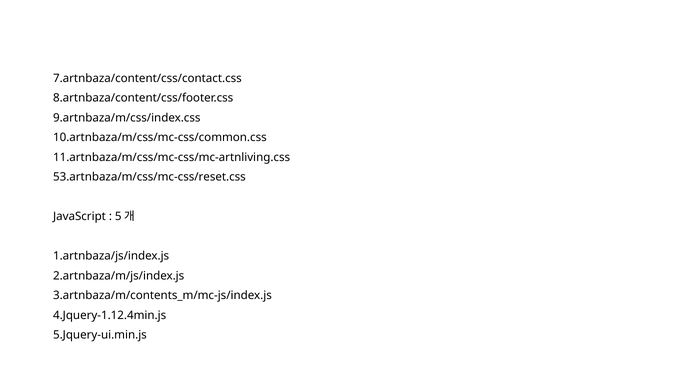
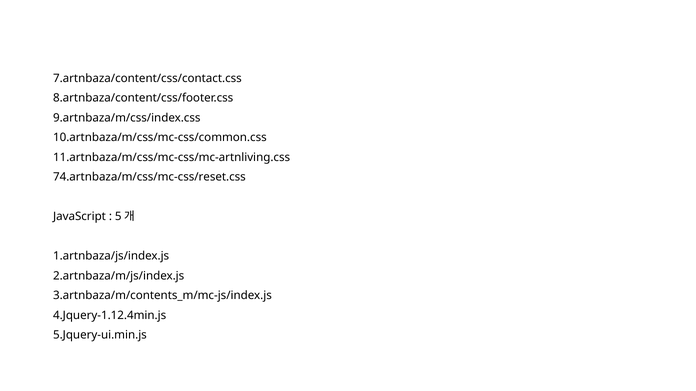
53.artnbaza/m/css/mc-css/reset.css: 53.artnbaza/m/css/mc-css/reset.css -> 74.artnbaza/m/css/mc-css/reset.css
